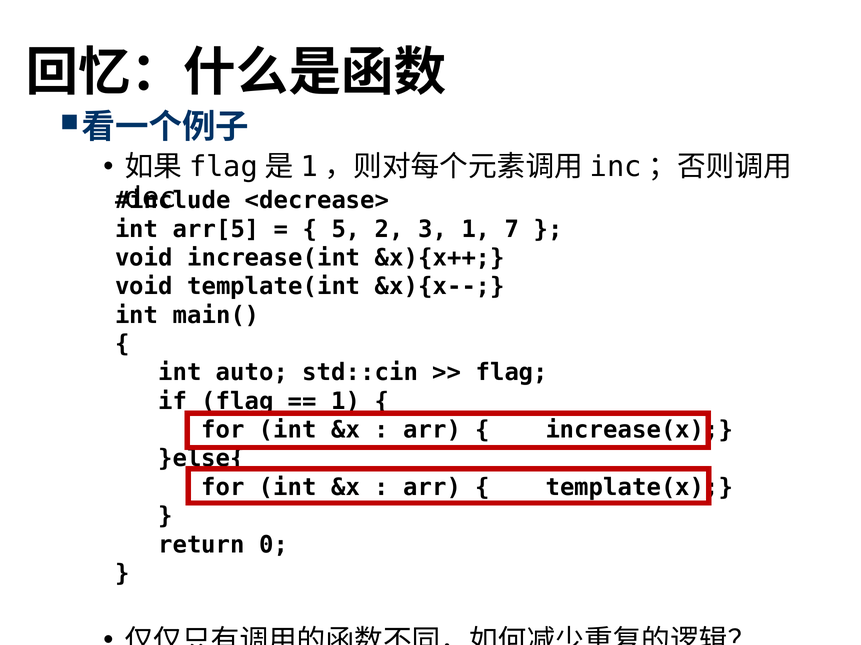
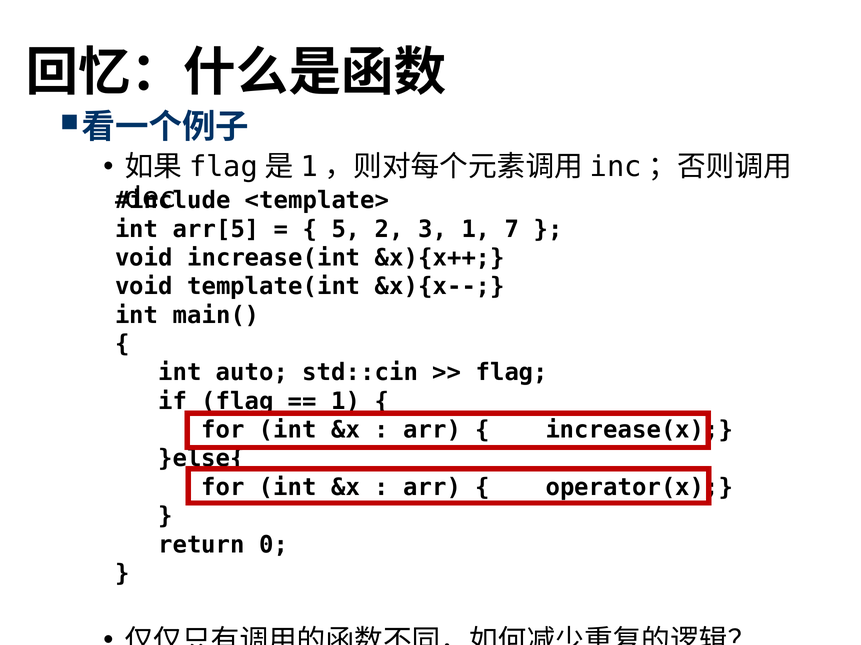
<decrease>: <decrease> -> <template>
template(x: template(x -> operator(x
